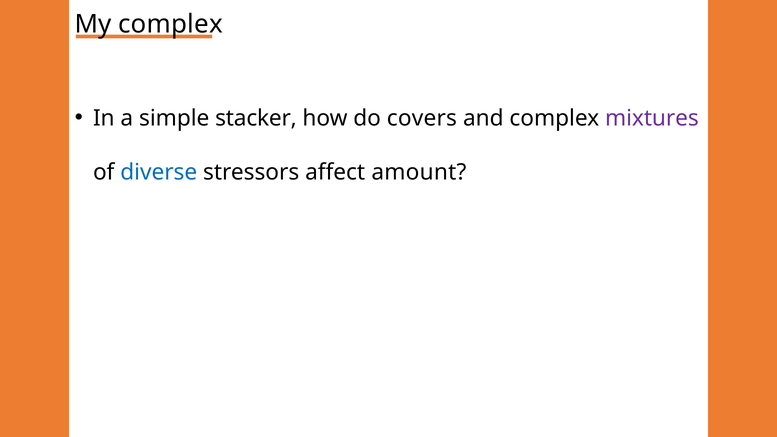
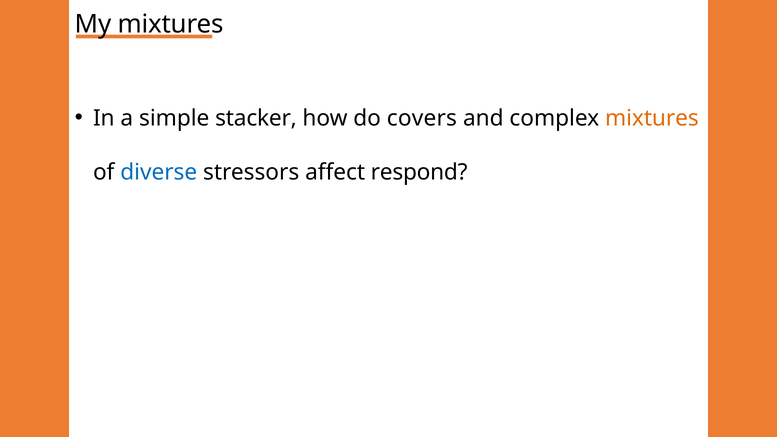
My complex: complex -> mixtures
mixtures at (652, 118) colour: purple -> orange
amount: amount -> respond
